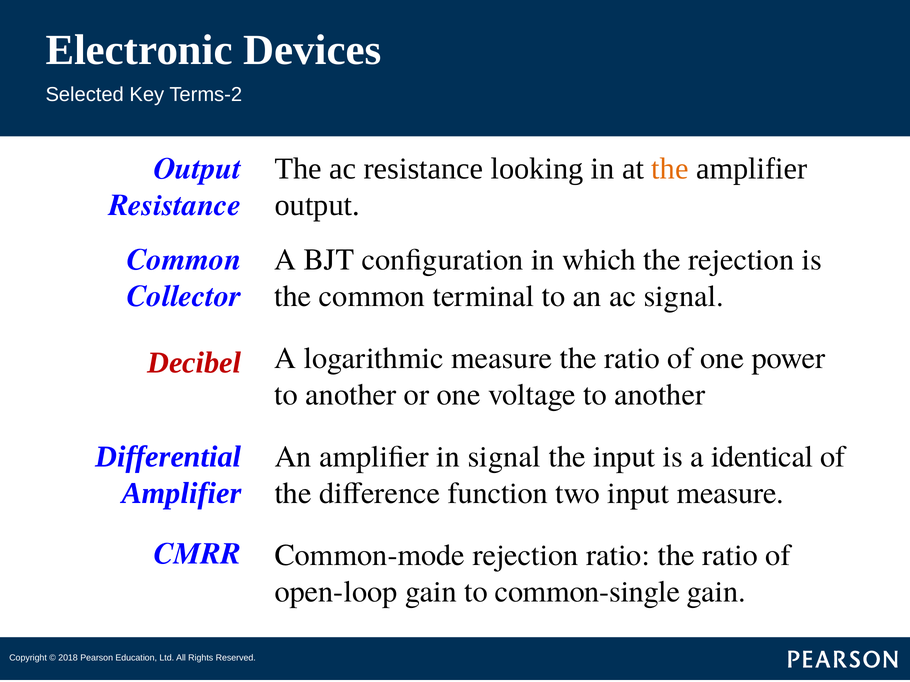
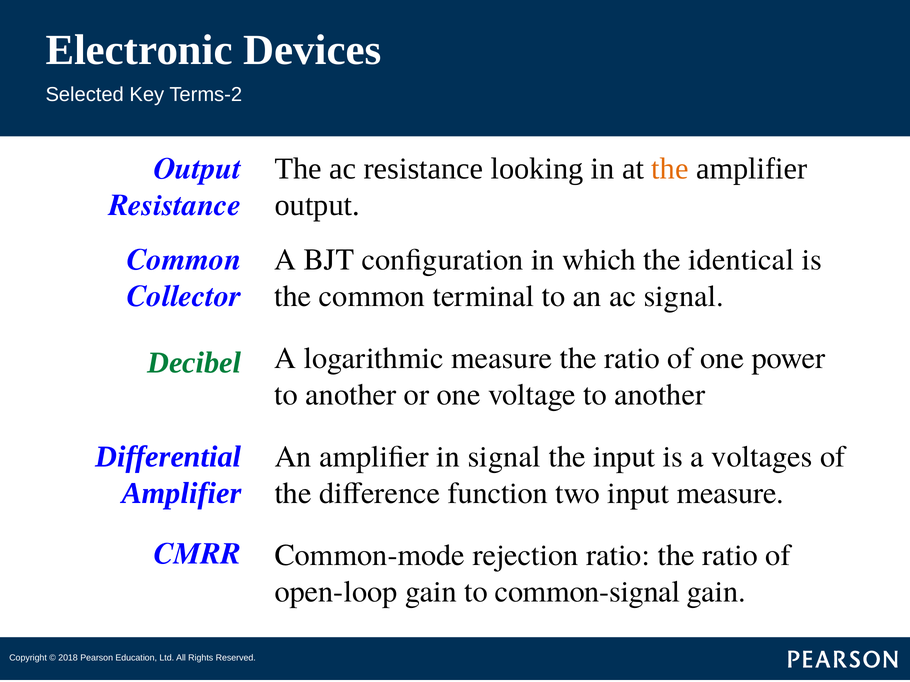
the rejection: rejection -> identical
Decibel colour: red -> green
identical: identical -> voltages
common-single: common-single -> common-signal
